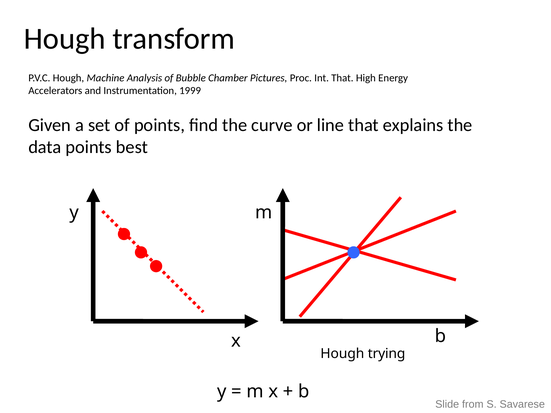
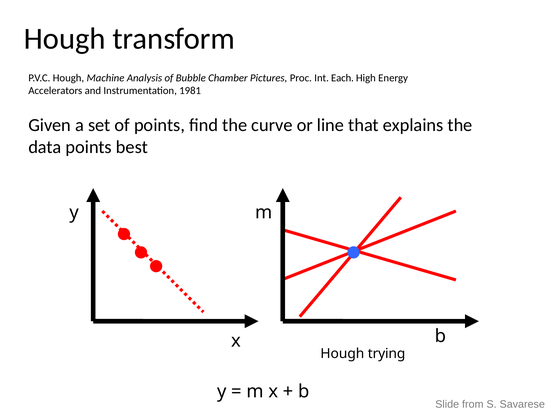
Int That: That -> Each
1999: 1999 -> 1981
